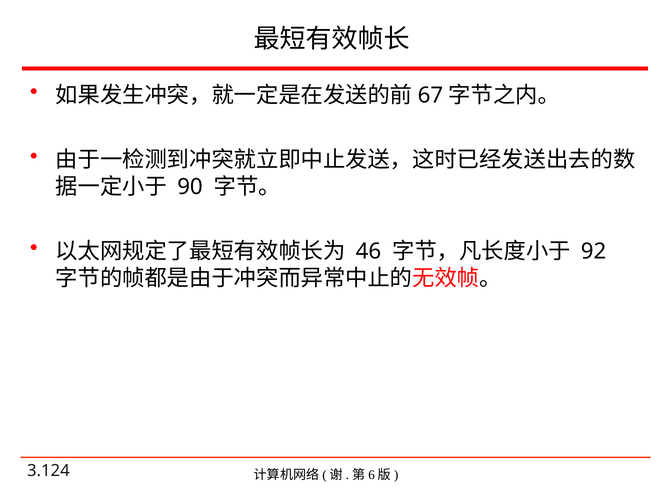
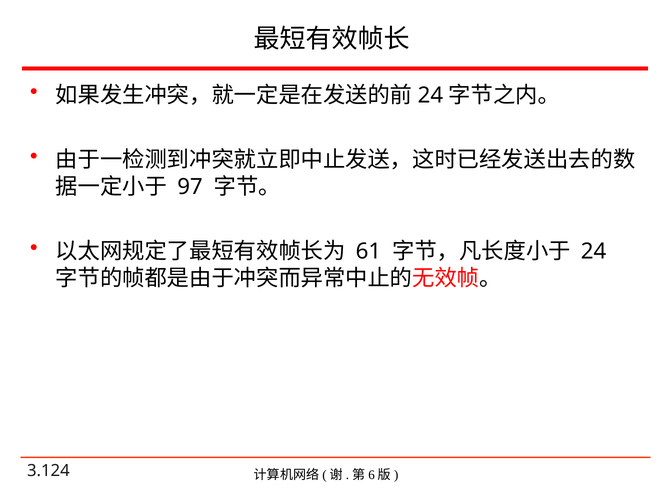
67 at (430, 95): 67 -> 24
90: 90 -> 97
46: 46 -> 61
92 at (594, 251): 92 -> 24
